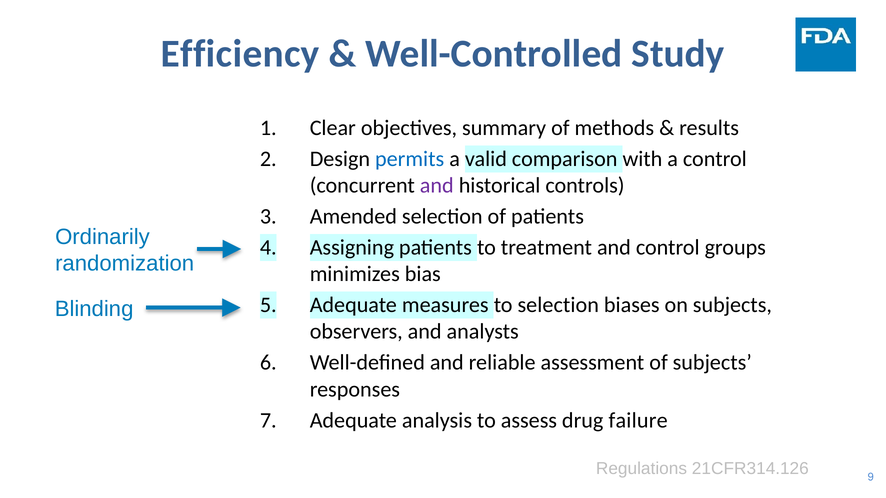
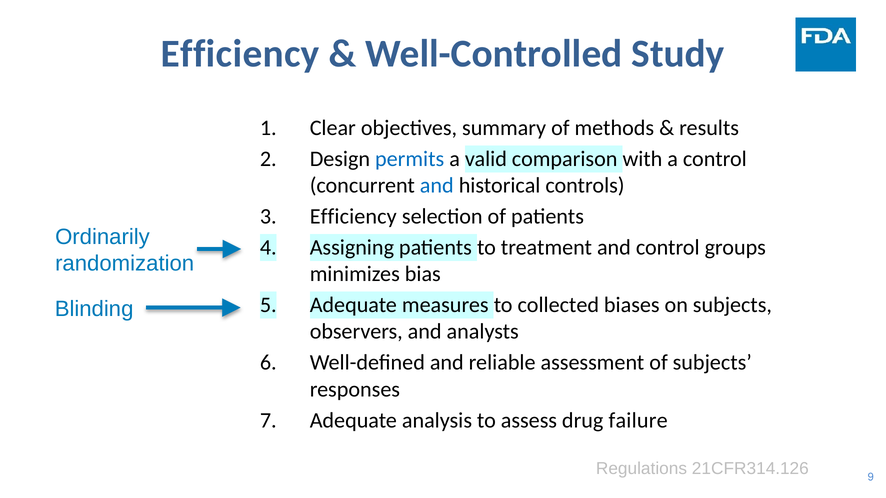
and at (437, 186) colour: purple -> blue
Amended at (353, 217): Amended -> Efficiency
to selection: selection -> collected
